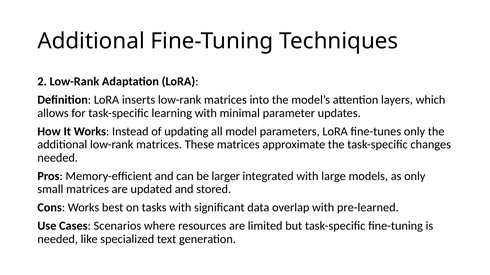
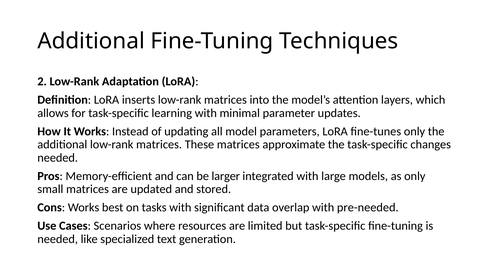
pre-learned: pre-learned -> pre-needed
